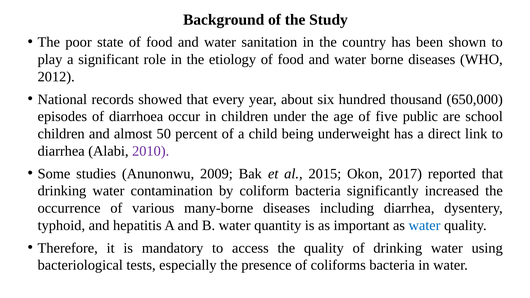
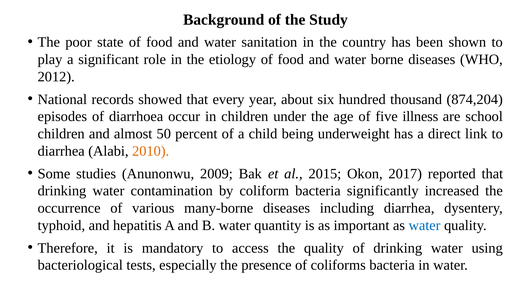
650,000: 650,000 -> 874,204
public: public -> illness
2010 colour: purple -> orange
